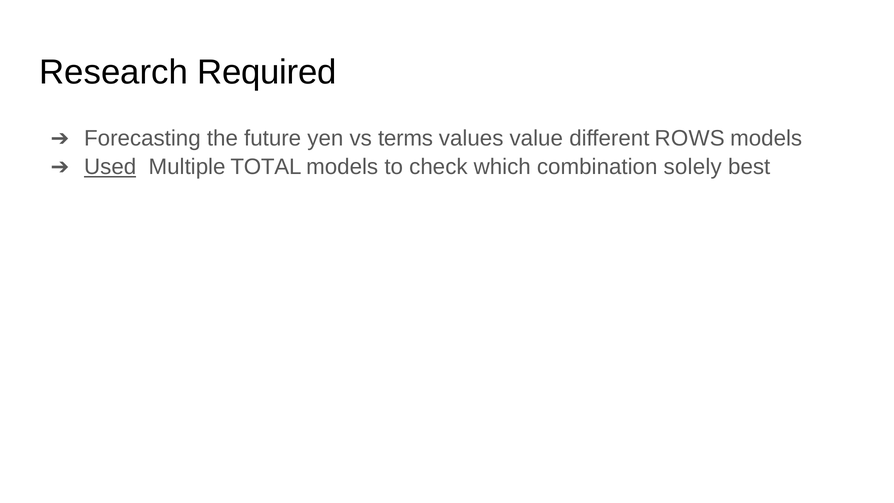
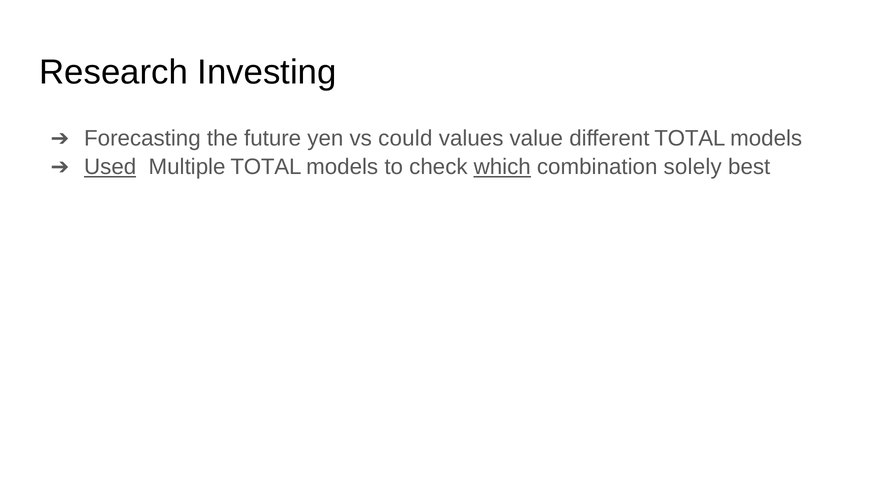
Required: Required -> Investing
terms: terms -> could
different ROWS: ROWS -> TOTAL
which underline: none -> present
